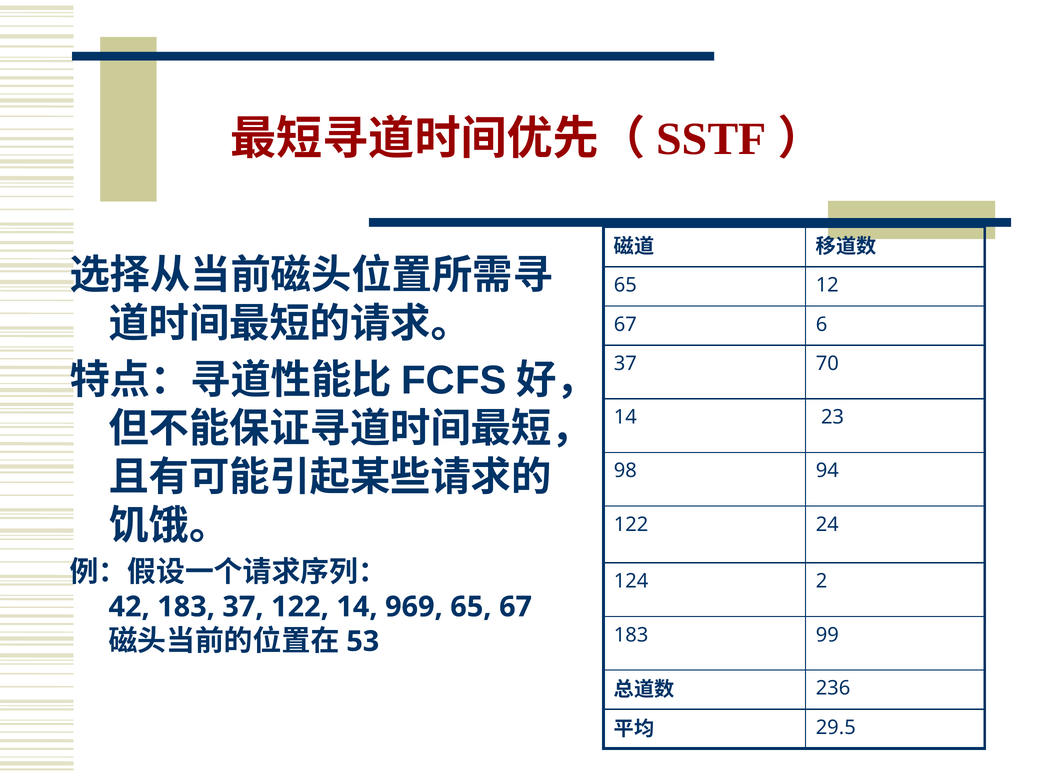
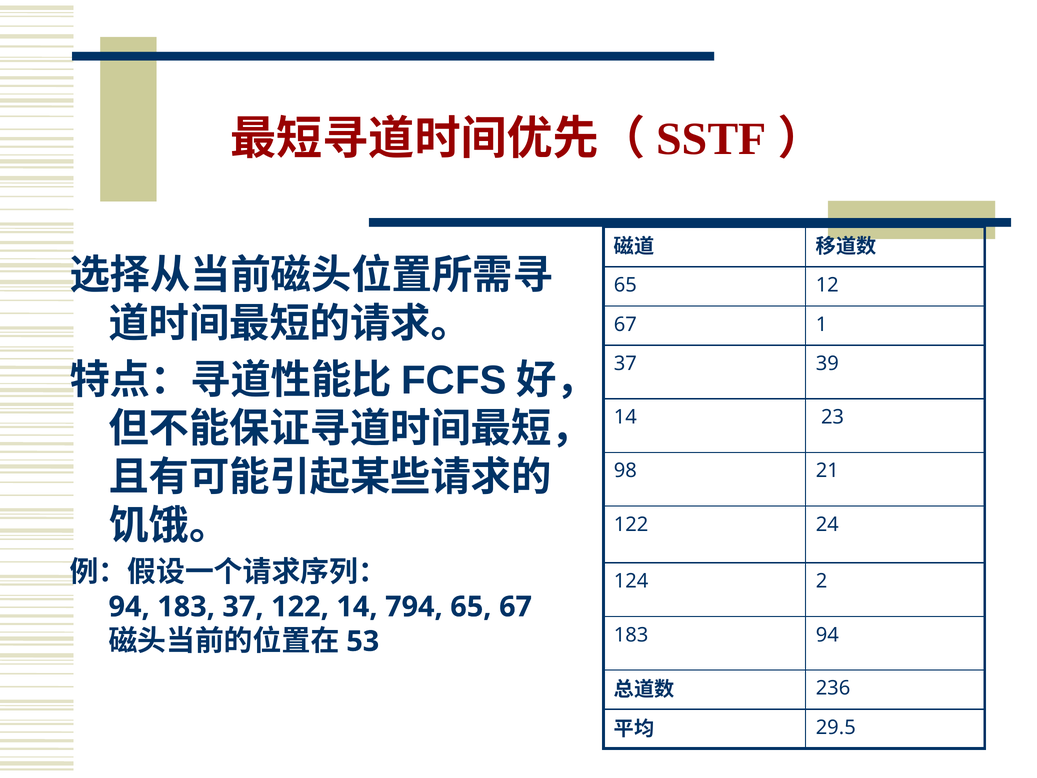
6: 6 -> 1
70: 70 -> 39
94: 94 -> 21
42 at (129, 607): 42 -> 94
969: 969 -> 794
183 99: 99 -> 94
